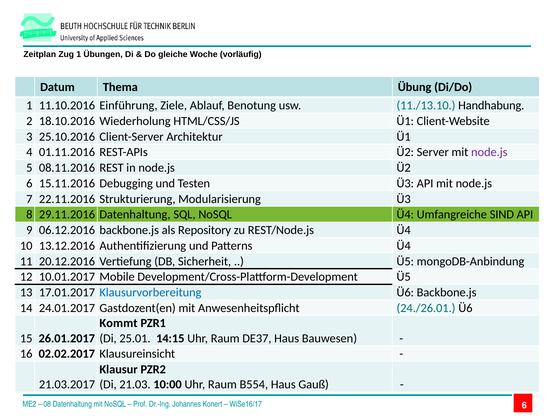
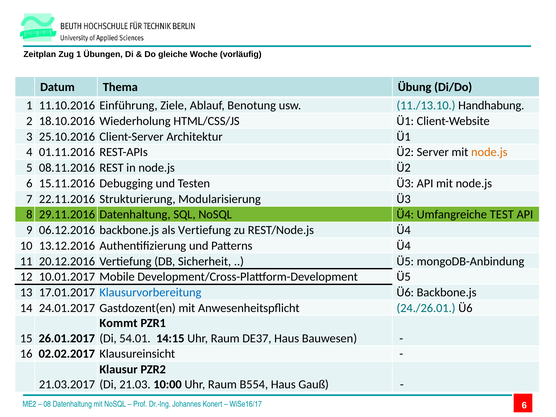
node.js at (489, 152) colour: purple -> orange
SIND: SIND -> TEST
als Repository: Repository -> Vertiefung
25.01: 25.01 -> 54.01
